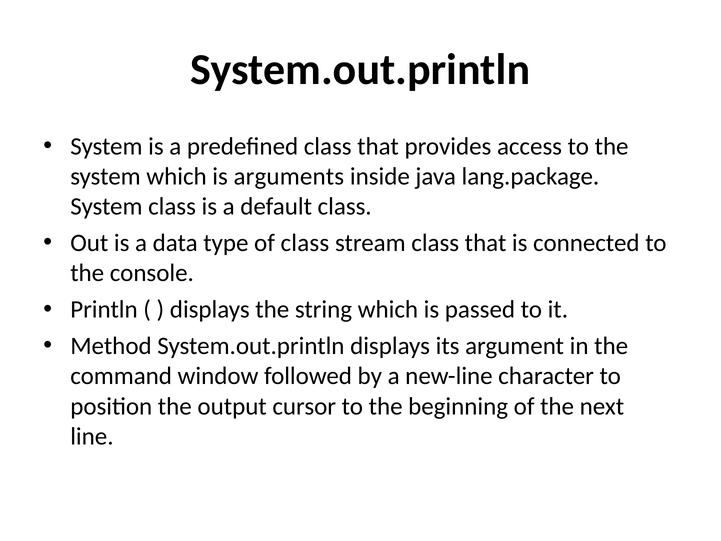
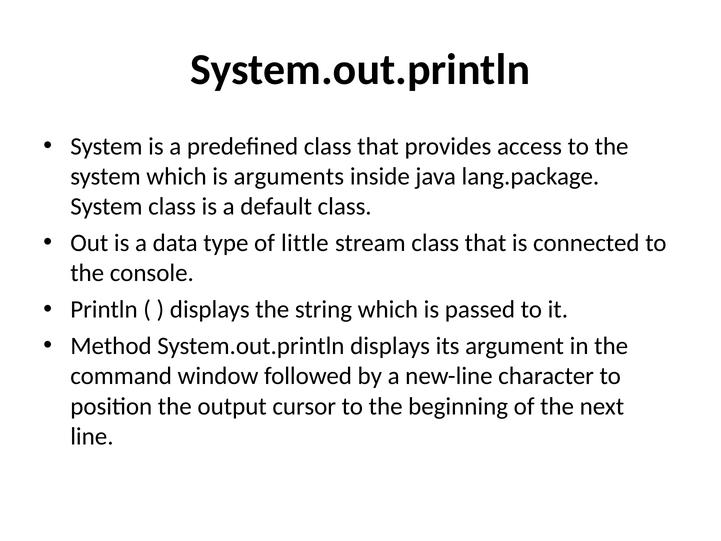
of class: class -> little
